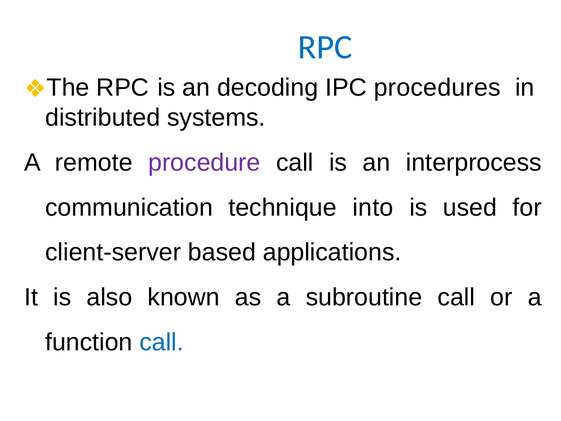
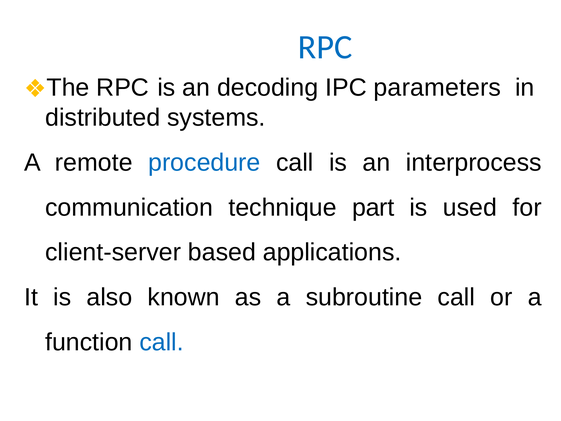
procedures: procedures -> parameters
procedure colour: purple -> blue
into: into -> part
